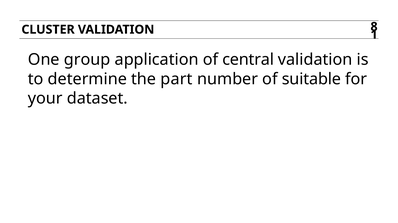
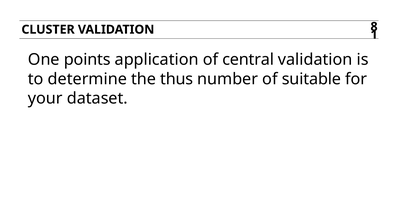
group: group -> points
part: part -> thus
